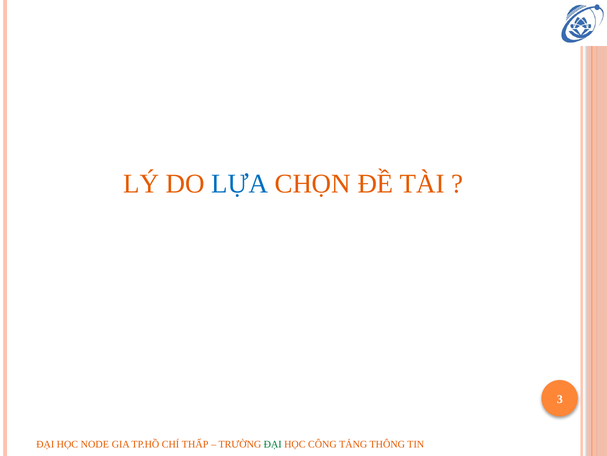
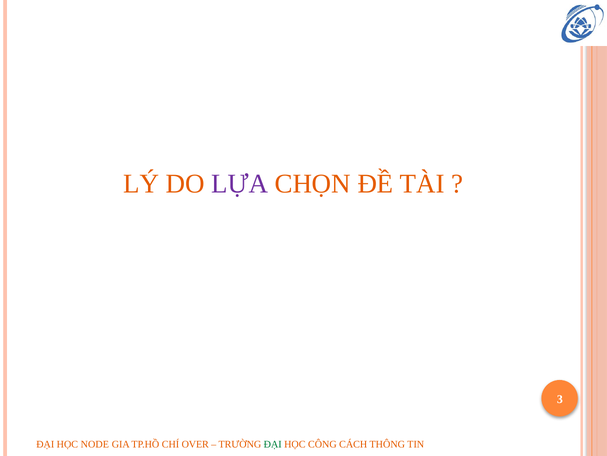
LỰA colour: blue -> purple
THẤP: THẤP -> OVER
TẢNG: TẢNG -> CÁCH
